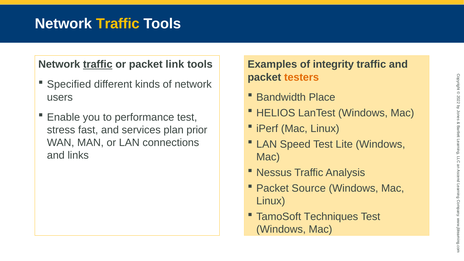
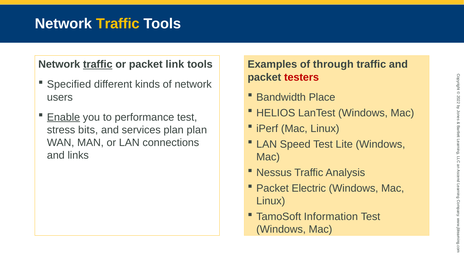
integrity: integrity -> through
testers colour: orange -> red
Enable underline: none -> present
fast: fast -> bits
plan prior: prior -> plan
Source: Source -> Electric
Techniques: Techniques -> Information
